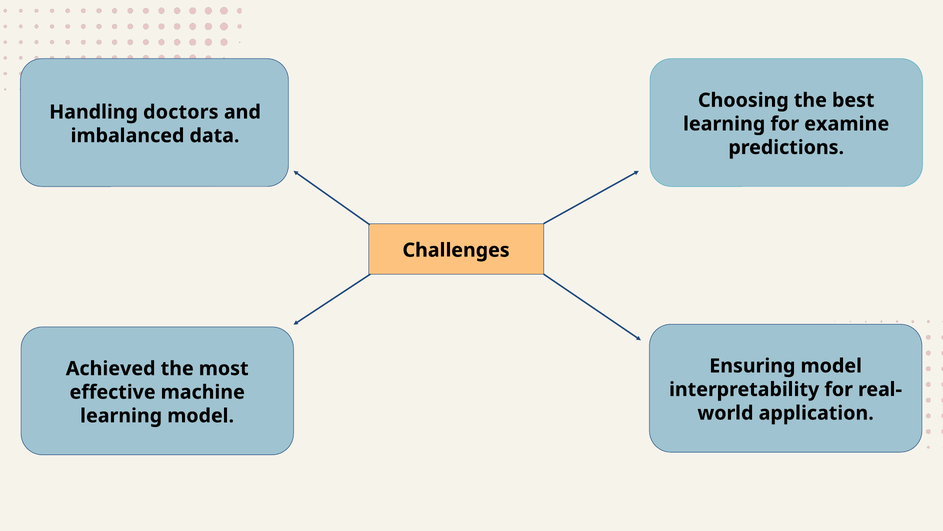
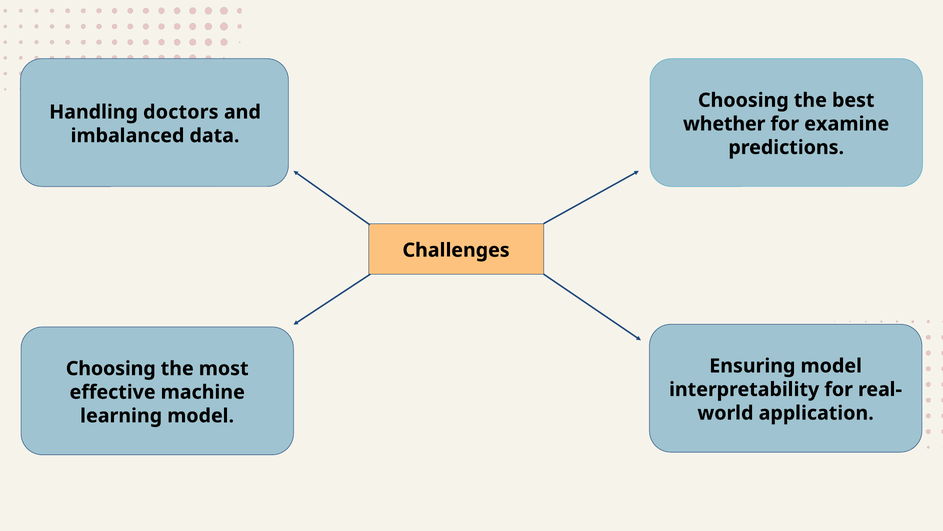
learning at (724, 124): learning -> whether
Achieved at (111, 368): Achieved -> Choosing
